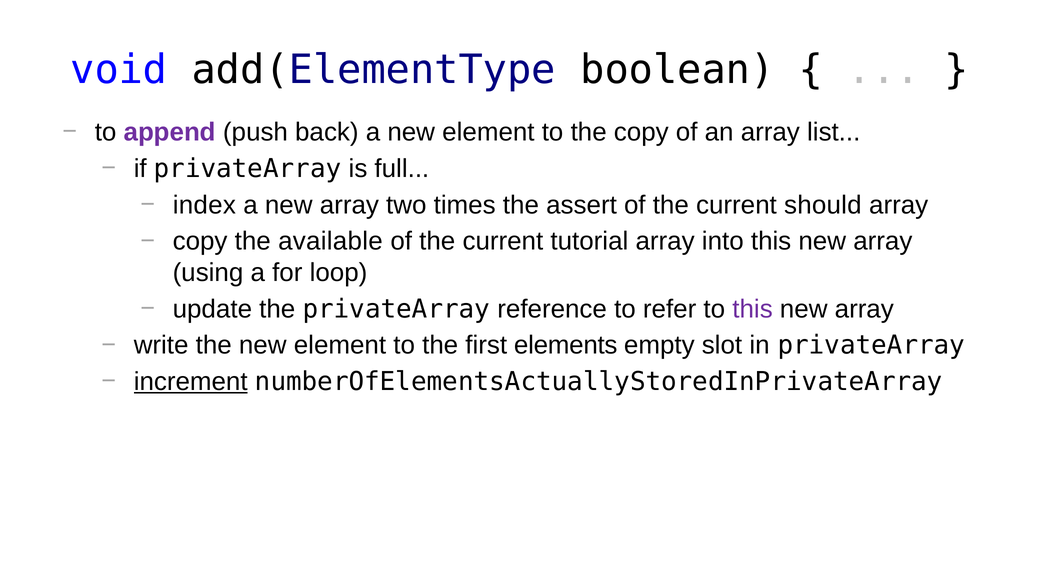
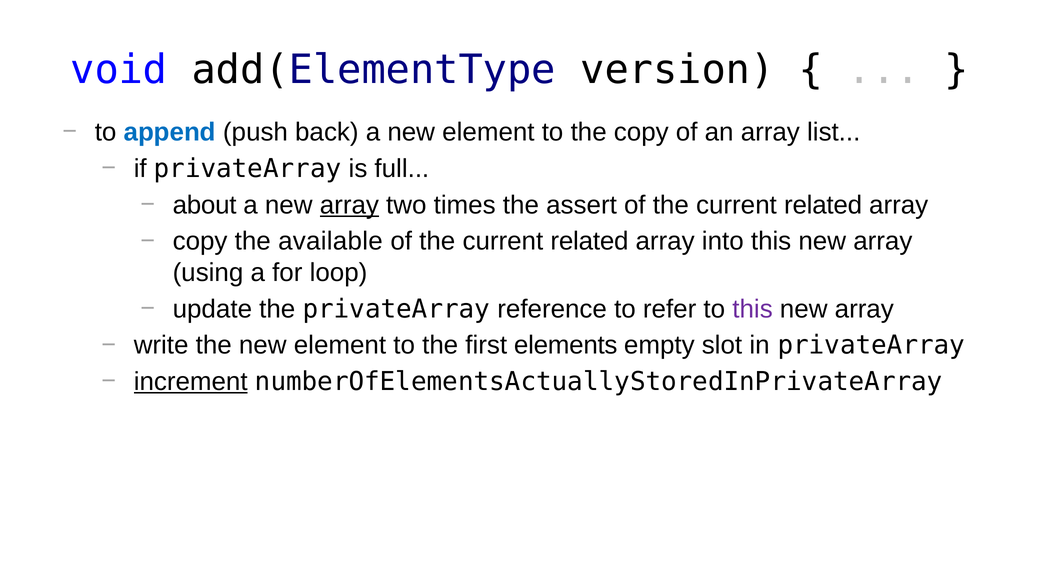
boolean: boolean -> version
append colour: purple -> blue
index: index -> about
array at (349, 205) underline: none -> present
should at (823, 205): should -> related
tutorial at (589, 241): tutorial -> related
